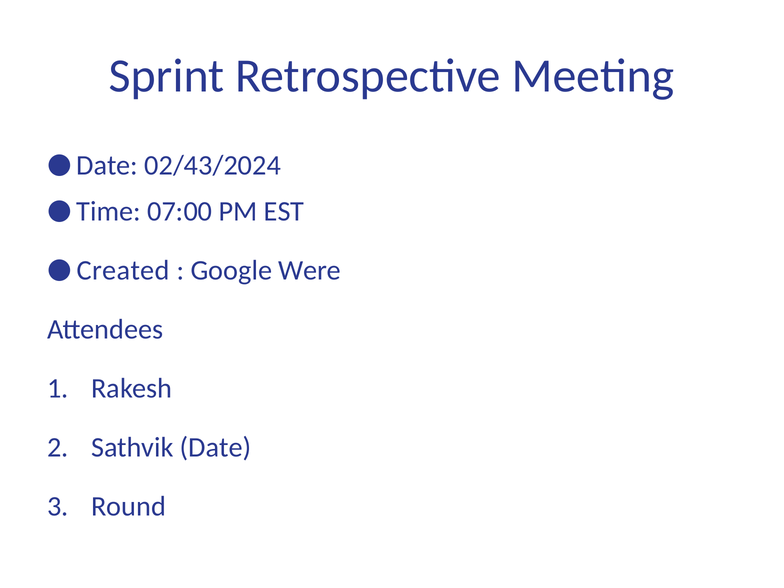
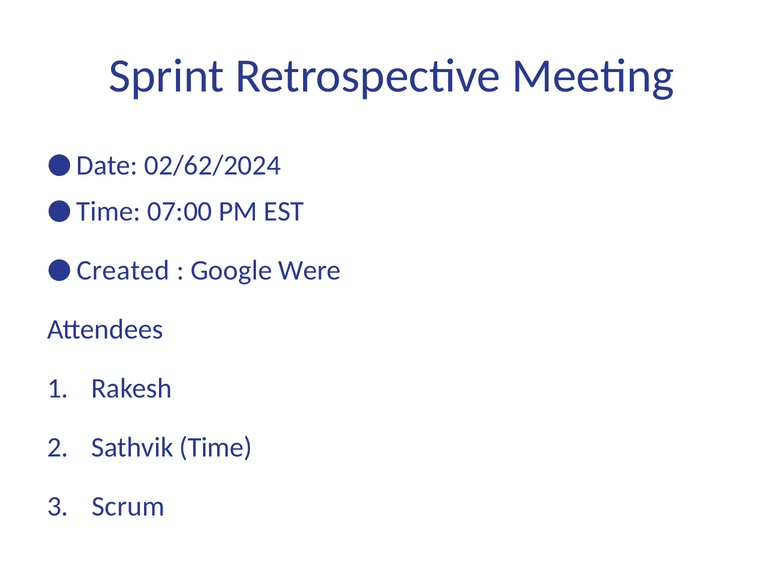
02/43/2024: 02/43/2024 -> 02/62/2024
Sathvik Date: Date -> Time
Round: Round -> Scrum
